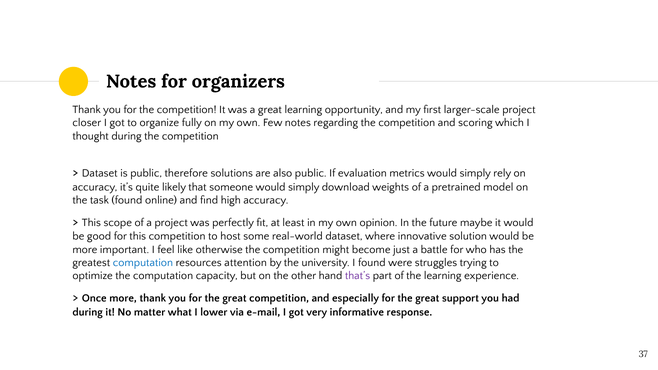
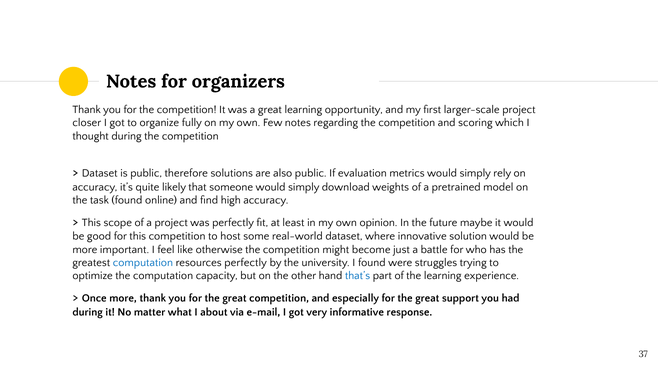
resources attention: attention -> perfectly
that’s colour: purple -> blue
lower: lower -> about
